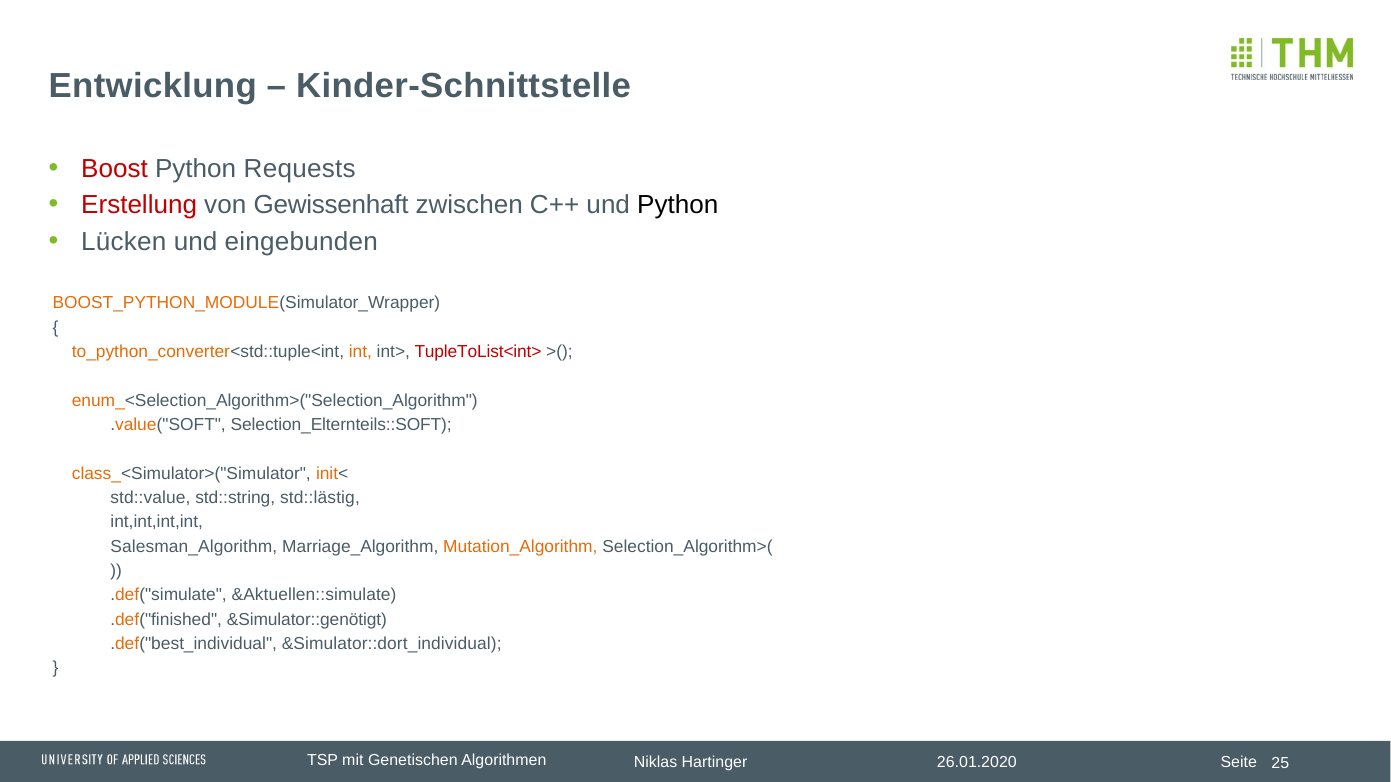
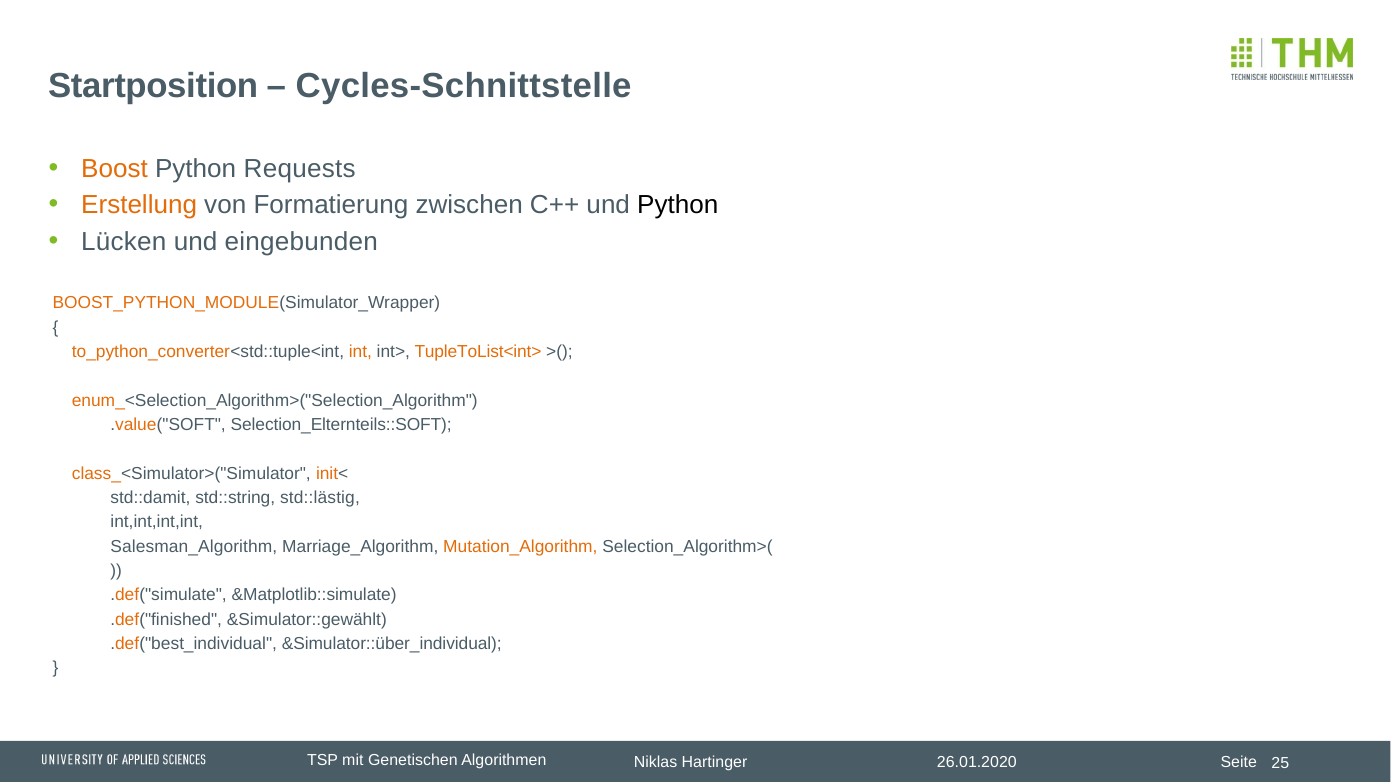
Entwicklung: Entwicklung -> Startposition
Kinder-Schnittstelle: Kinder-Schnittstelle -> Cycles-Schnittstelle
Boost colour: red -> orange
Erstellung colour: red -> orange
Gewissenhaft: Gewissenhaft -> Formatierung
TupleToList<int> colour: red -> orange
std::value: std::value -> std::damit
&Aktuellen::simulate: &Aktuellen::simulate -> &Matplotlib::simulate
&Simulator::genötigt: &Simulator::genötigt -> &Simulator::gewählt
&Simulator::dort_individual: &Simulator::dort_individual -> &Simulator::über_individual
